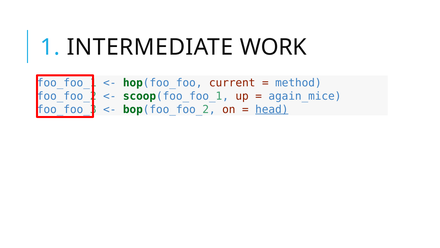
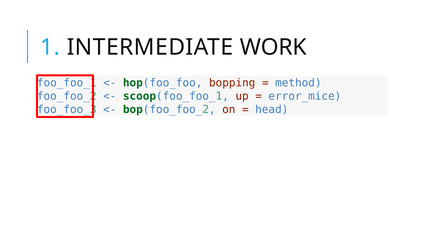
current: current -> bopping
again_mice: again_mice -> error_mice
head underline: present -> none
